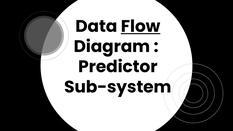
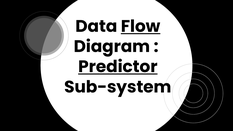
Predictor underline: none -> present
